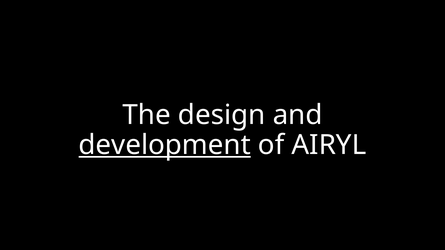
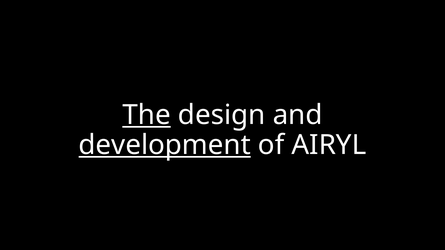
The underline: none -> present
